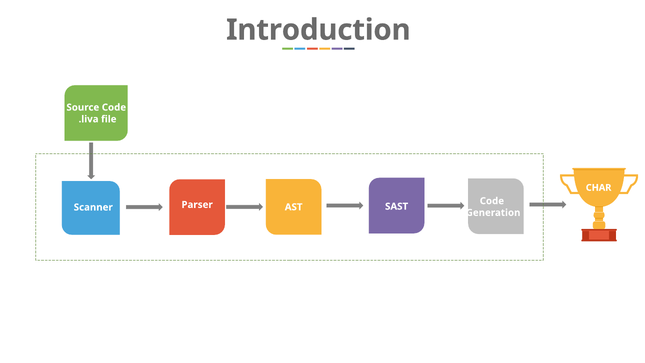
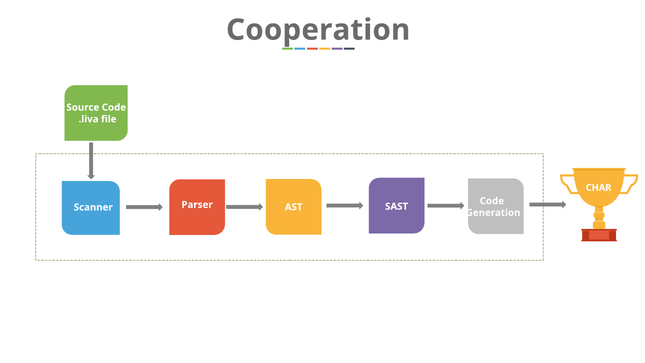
Introduction: Introduction -> Cooperation
